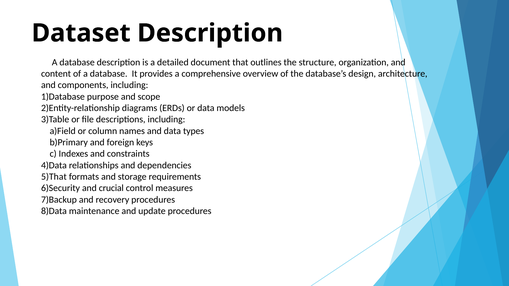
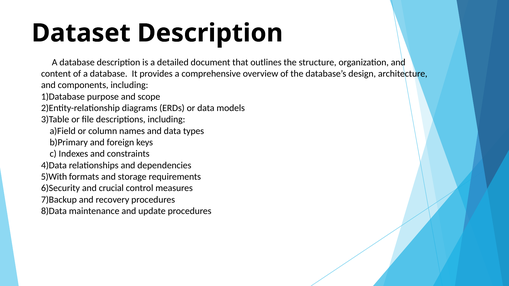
5)That: 5)That -> 5)With
